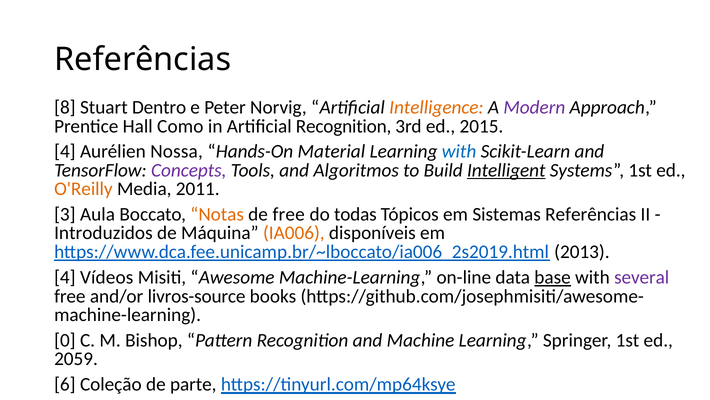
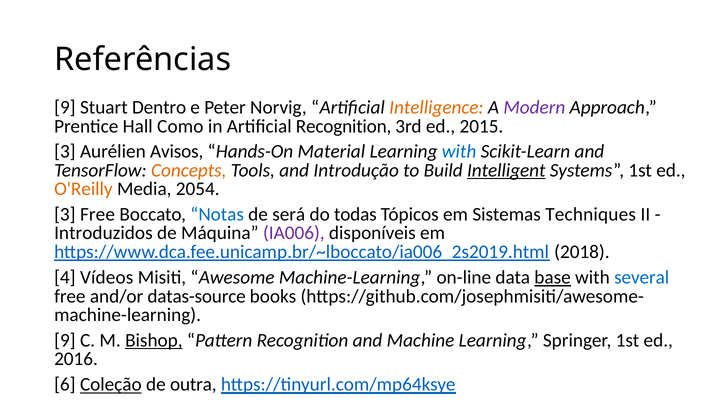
8 at (65, 107): 8 -> 9
4 at (65, 151): 4 -> 3
Nossa: Nossa -> Avisos
Concepts colour: purple -> orange
Algoritmos: Algoritmos -> Introdução
2011: 2011 -> 2054
3 Aula: Aula -> Free
Notas colour: orange -> blue
de free: free -> será
Sistemas Referências: Referências -> Techniques
IA006 colour: orange -> purple
2013: 2013 -> 2018
several colour: purple -> blue
livros-source: livros-source -> datas-source
0 at (65, 340): 0 -> 9
Bishop underline: none -> present
2059: 2059 -> 2016
Coleção underline: none -> present
parte: parte -> outra
